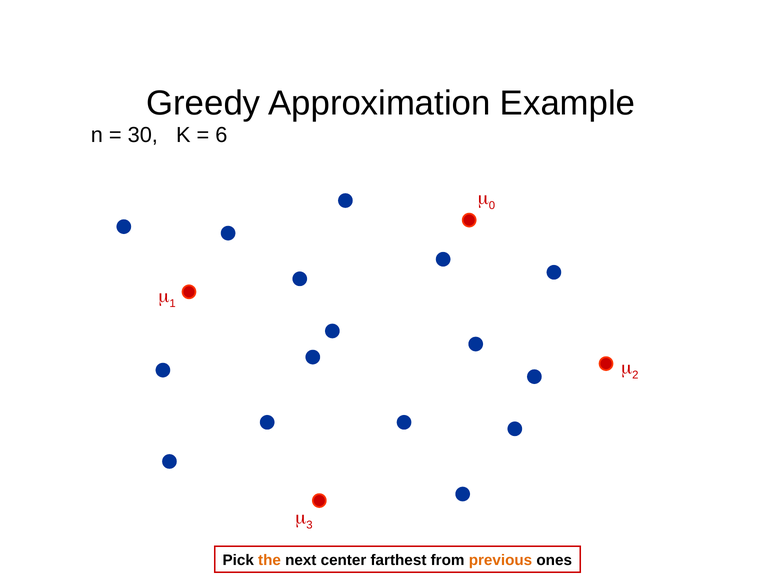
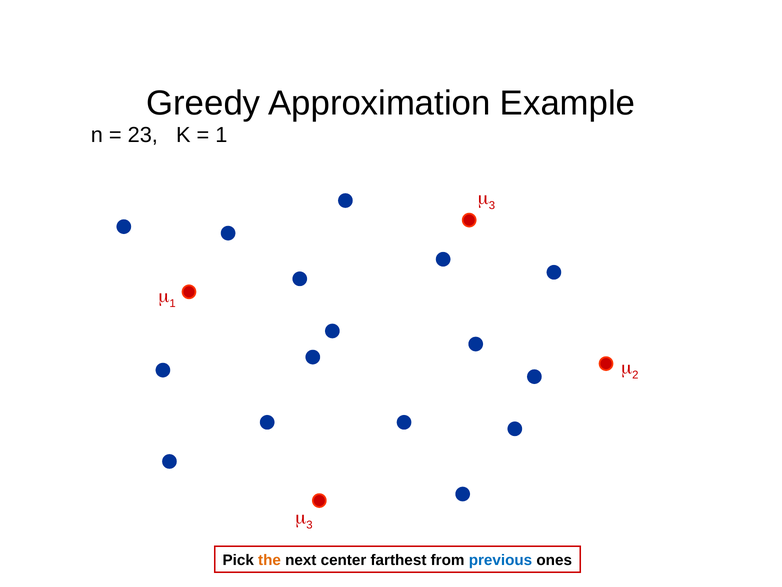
30: 30 -> 23
6 at (221, 135): 6 -> 1
0 at (492, 205): 0 -> 3
previous colour: orange -> blue
